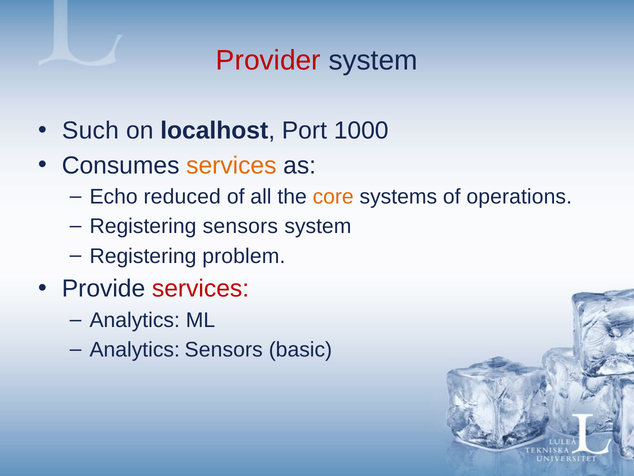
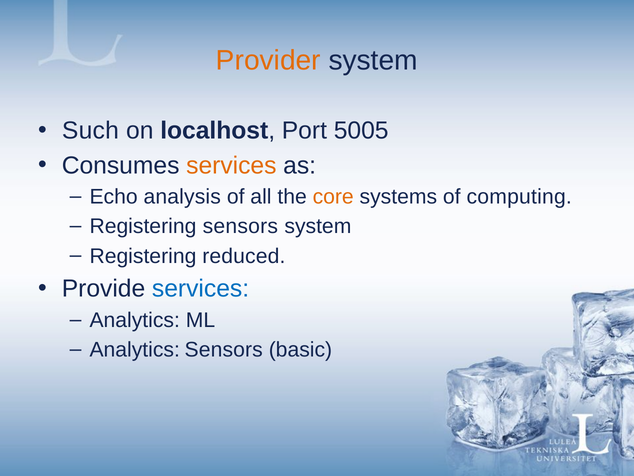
Provider colour: red -> orange
1000: 1000 -> 5005
reduced: reduced -> analysis
operations: operations -> computing
problem: problem -> reduced
services at (201, 288) colour: red -> blue
